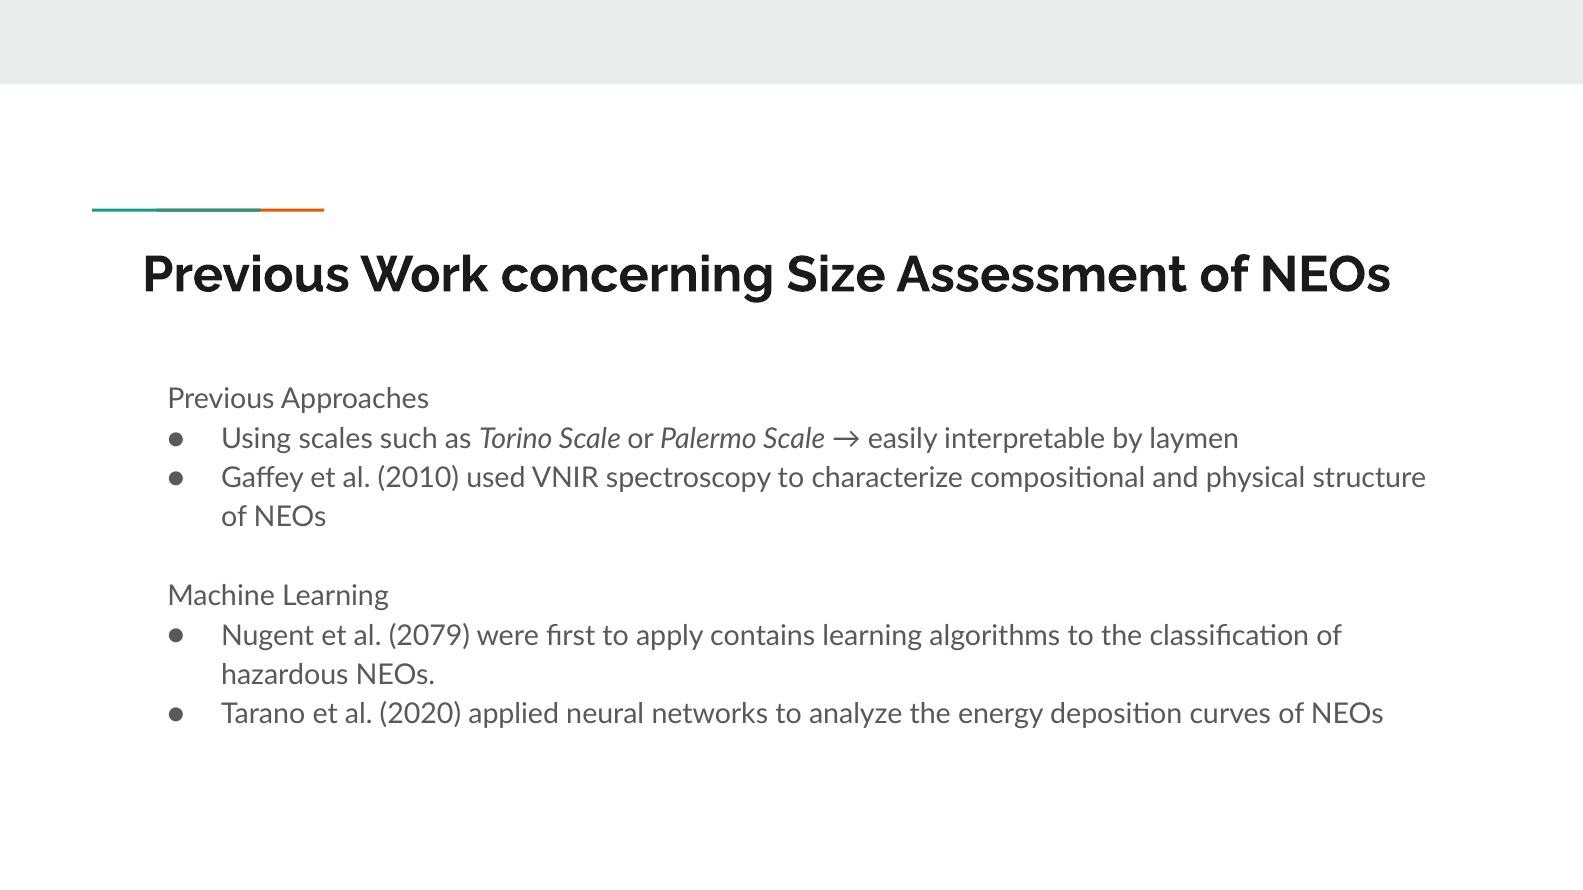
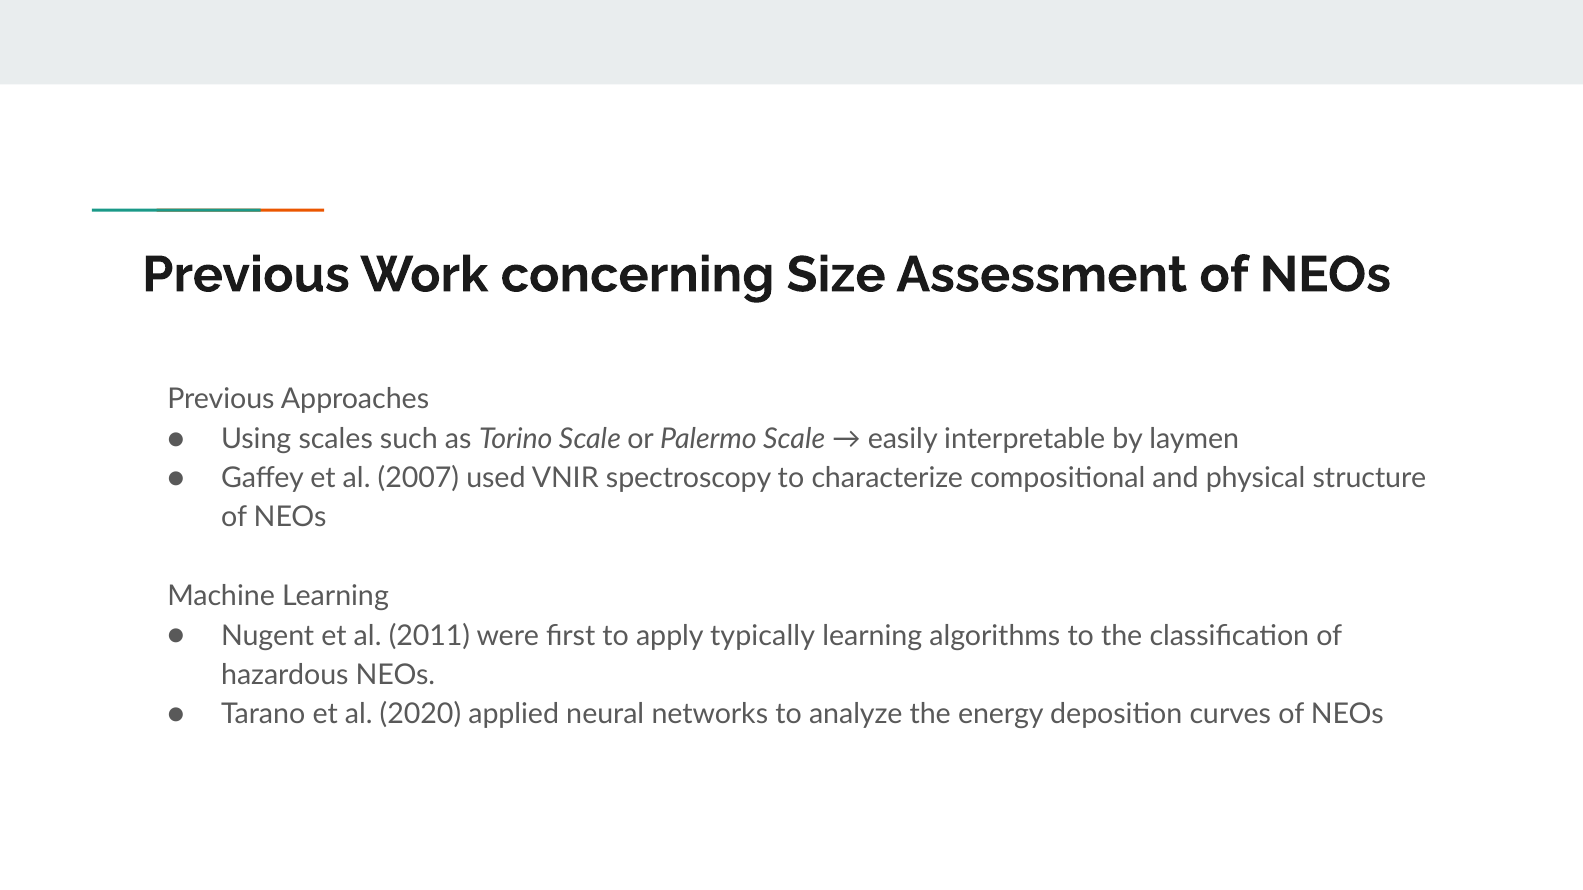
2010: 2010 -> 2007
2079: 2079 -> 2011
contains: contains -> typically
